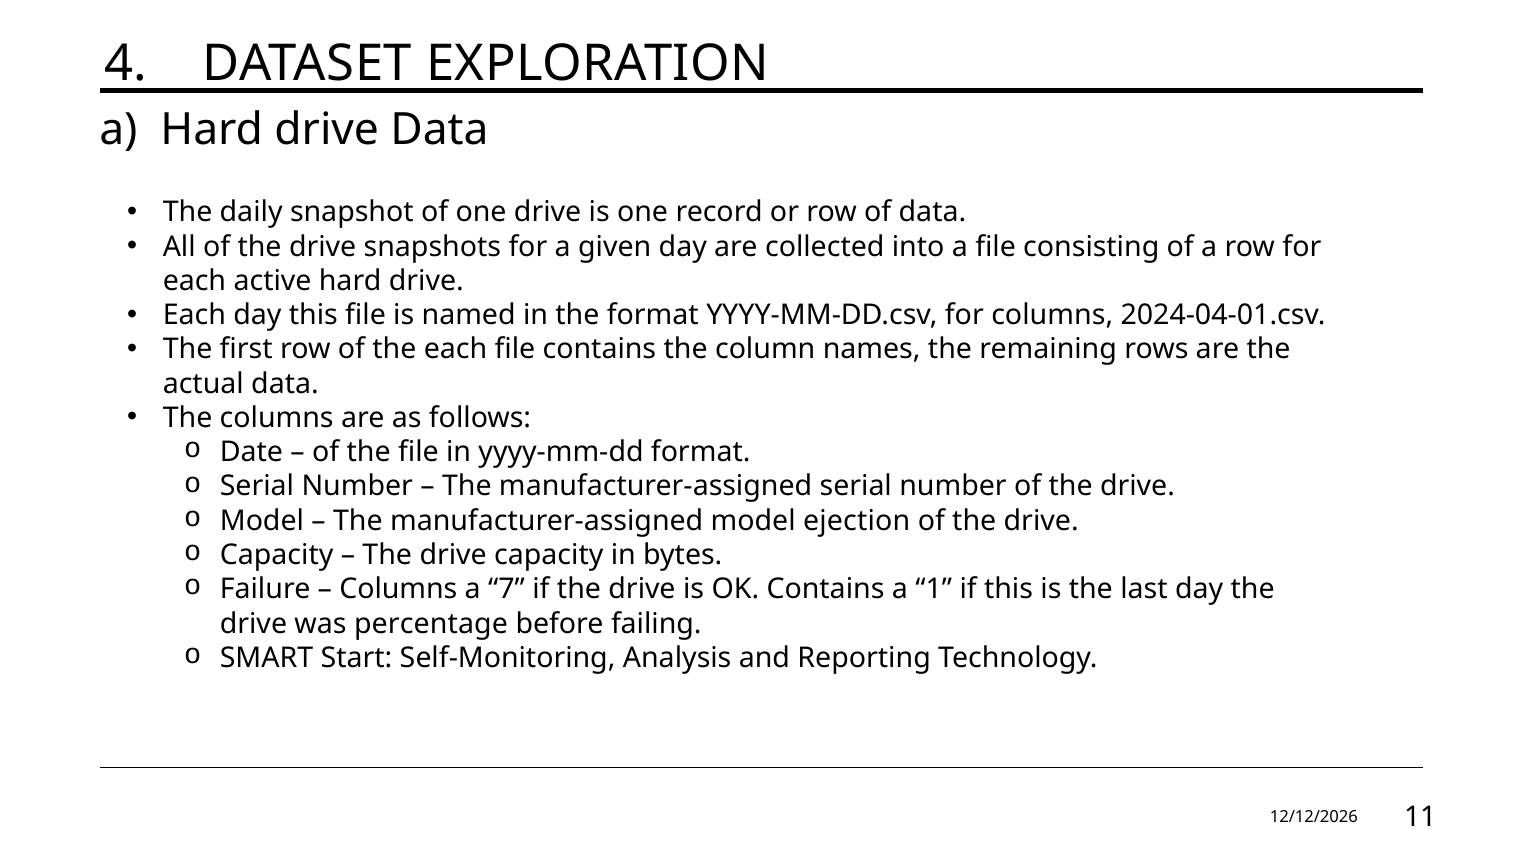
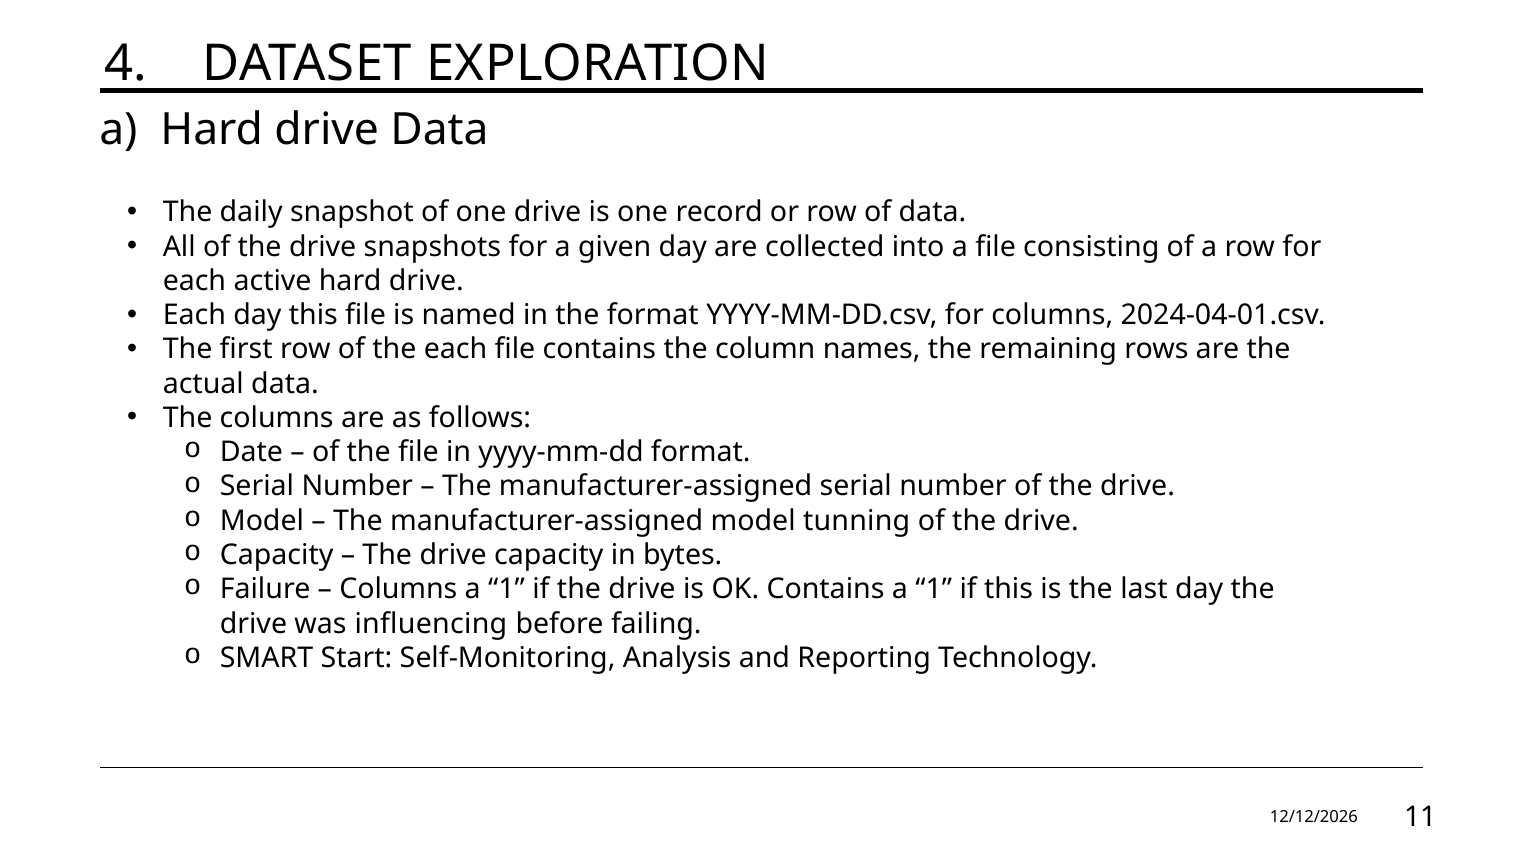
ejection: ejection -> tunning
7 at (507, 589): 7 -> 1
percentage: percentage -> influencing
